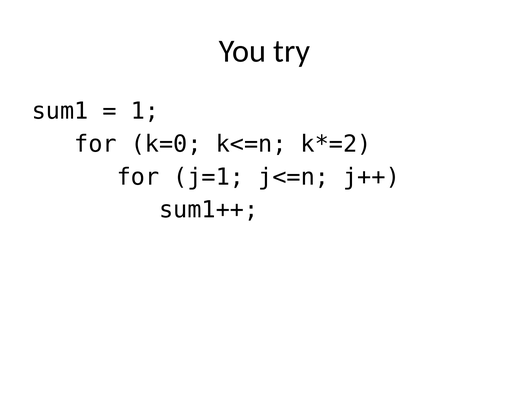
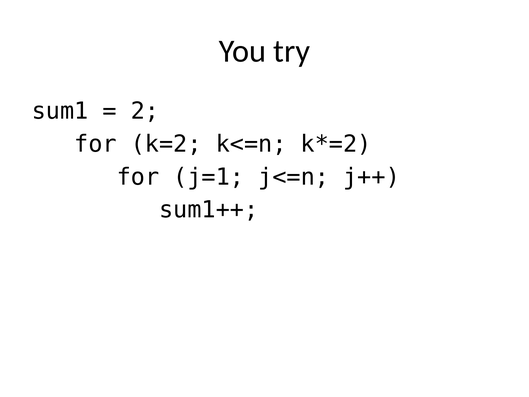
1: 1 -> 2
k=0: k=0 -> k=2
